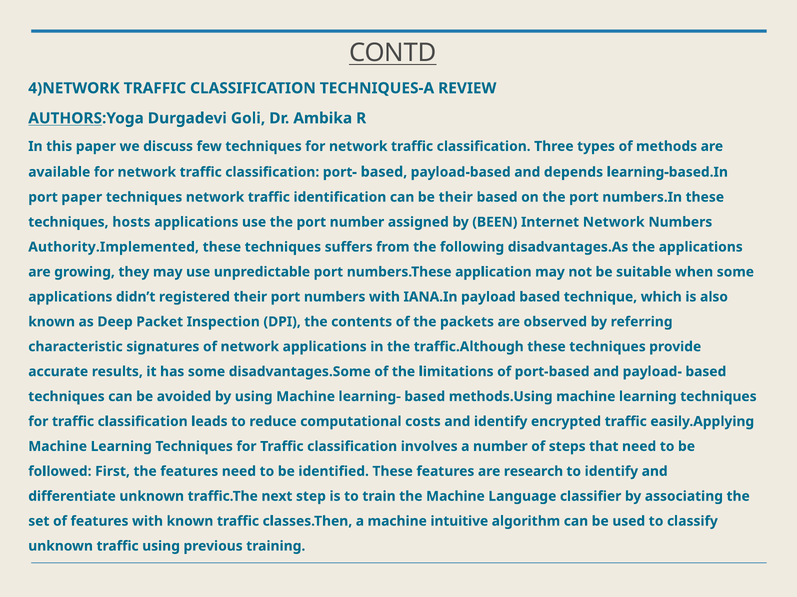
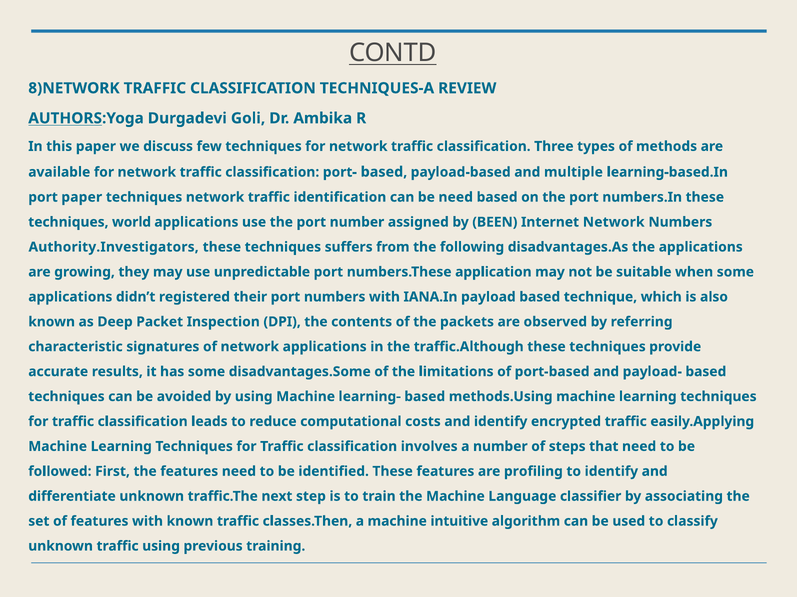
4)NETWORK: 4)NETWORK -> 8)NETWORK
depends: depends -> multiple
be their: their -> need
hosts: hosts -> world
Authority.Implemented: Authority.Implemented -> Authority.Investigators
research: research -> profiling
